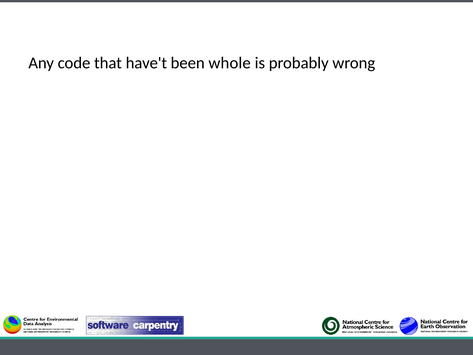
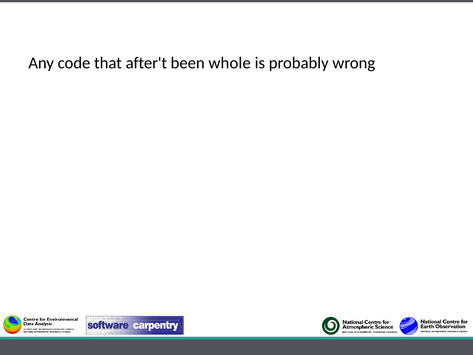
have't: have't -> after't
